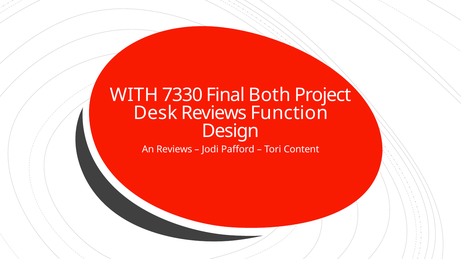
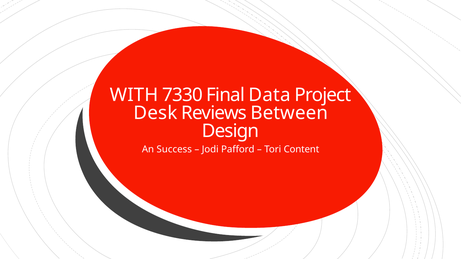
Both: Both -> Data
Function: Function -> Between
An Reviews: Reviews -> Success
